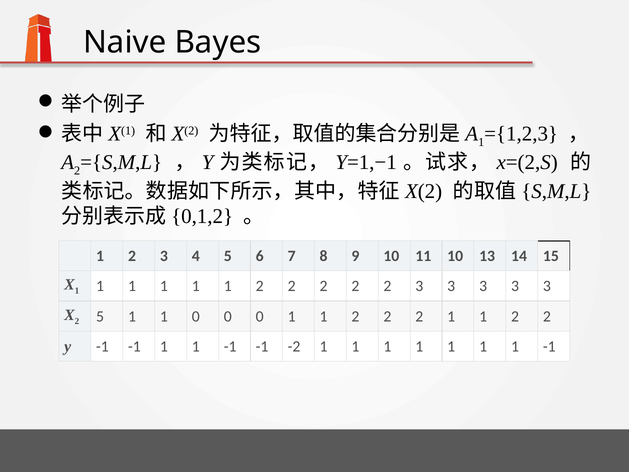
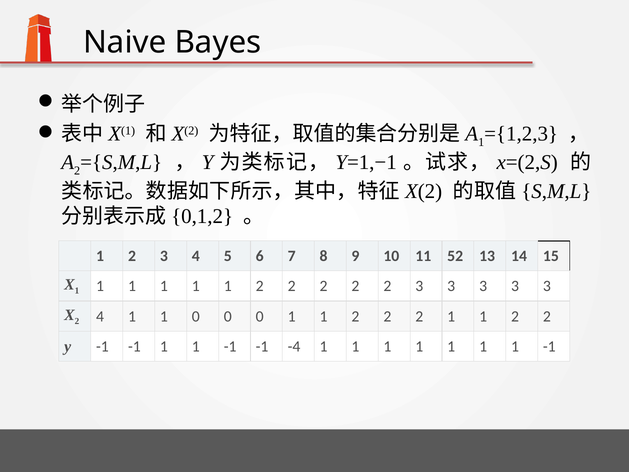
11 10: 10 -> 52
2 5: 5 -> 4
-2: -2 -> -4
